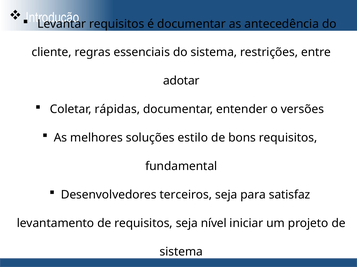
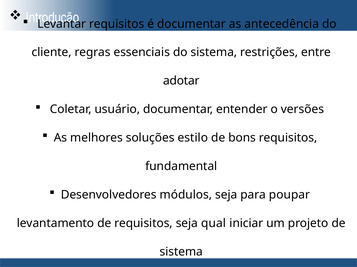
rápidas: rápidas -> usuário
terceiros: terceiros -> módulos
satisfaz: satisfaz -> poupar
nível: nível -> qual
